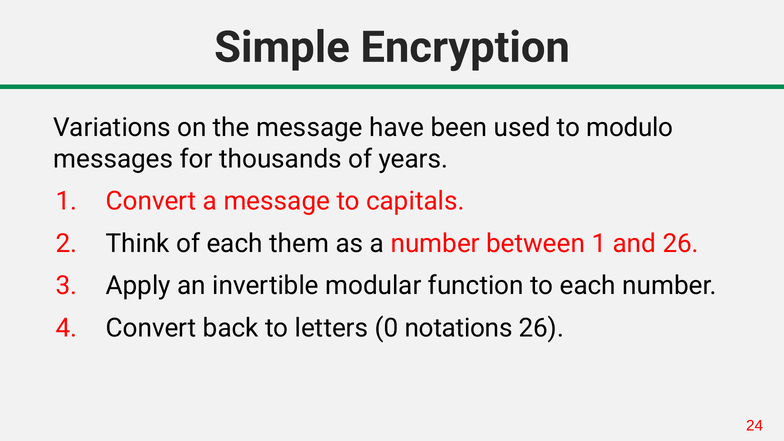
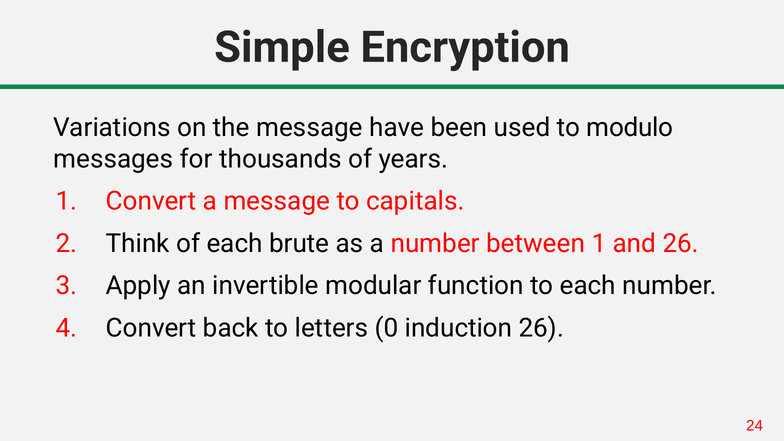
them: them -> brute
notations: notations -> induction
